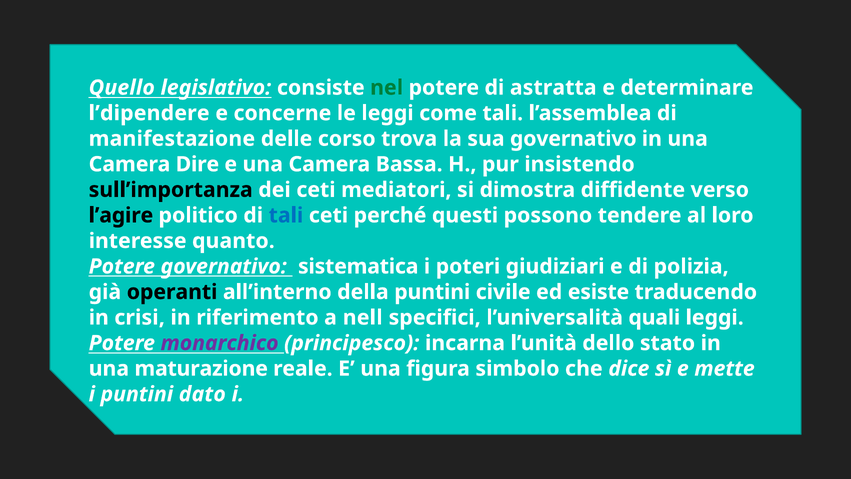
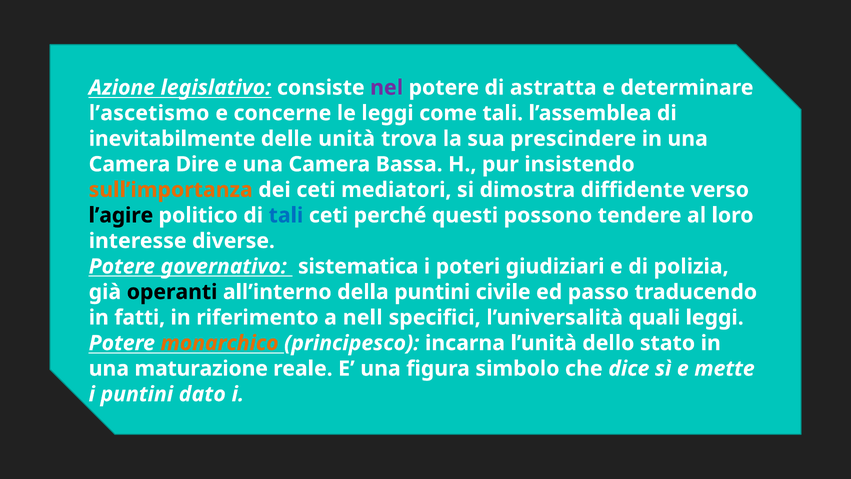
Quello: Quello -> Azione
nel colour: green -> purple
l’dipendere: l’dipendere -> l’ascetismo
manifestazione: manifestazione -> inevitabilmente
corso: corso -> unità
sua governativo: governativo -> prescindere
sull’importanza colour: black -> orange
quanto: quanto -> diverse
esiste: esiste -> passo
crisi: crisi -> fatti
monarchico colour: purple -> orange
